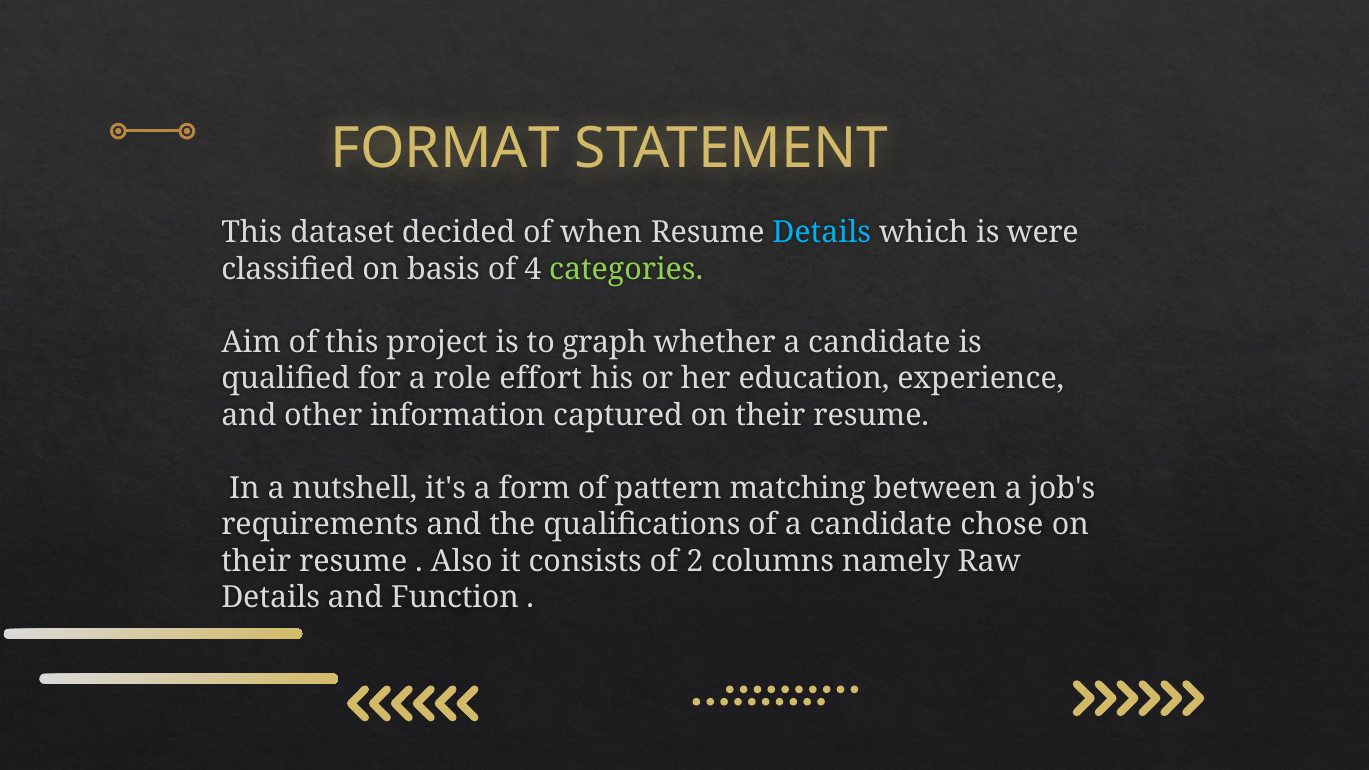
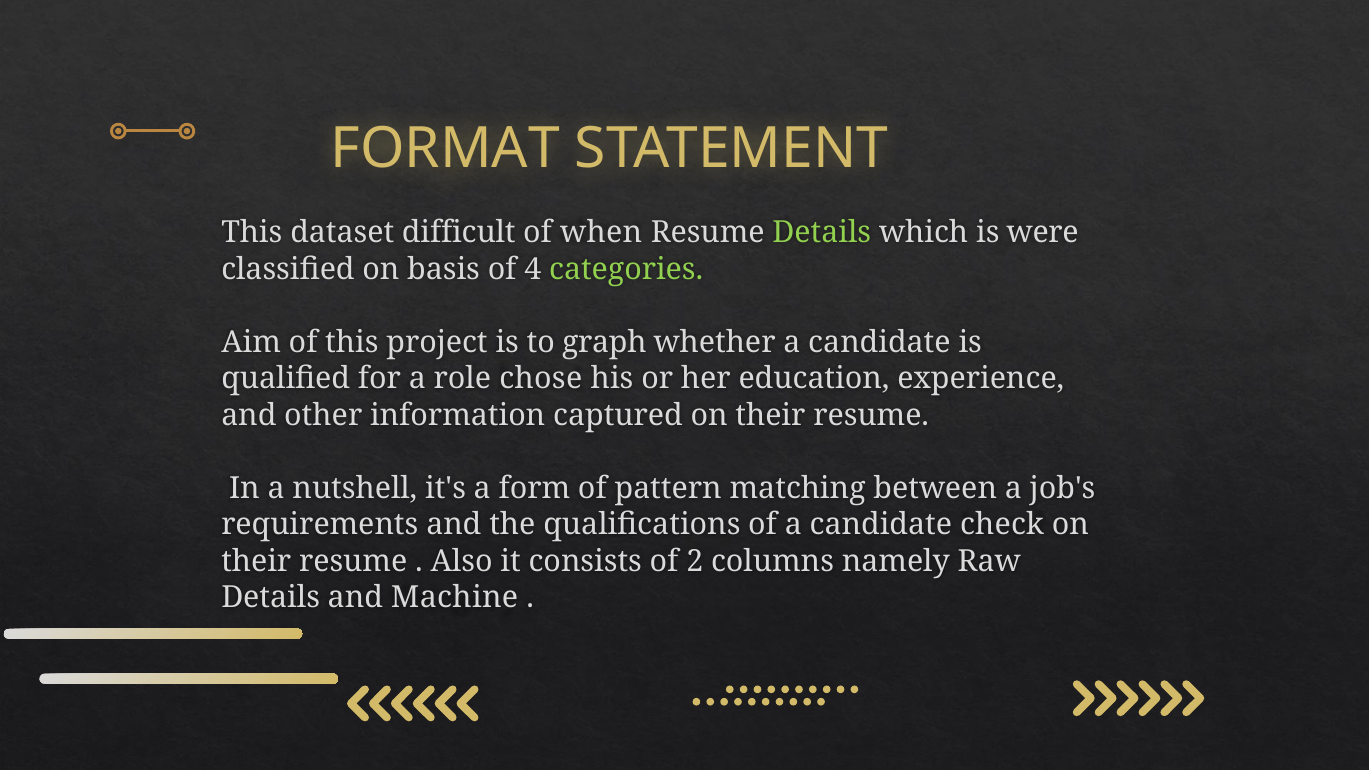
decided: decided -> difficult
Details at (822, 233) colour: light blue -> light green
effort: effort -> chose
chose: chose -> check
Function: Function -> Machine
